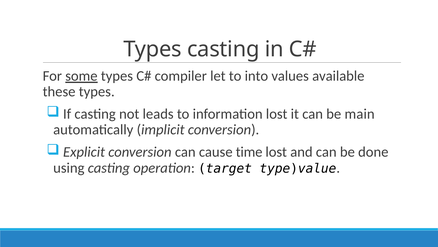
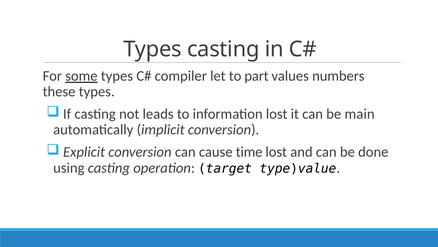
into: into -> part
available: available -> numbers
